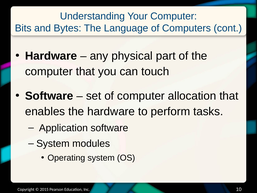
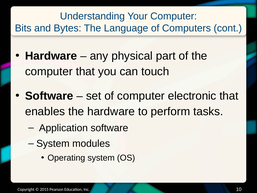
allocation: allocation -> electronic
